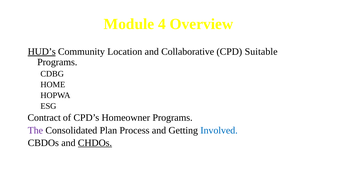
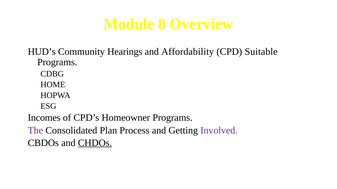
4: 4 -> 8
HUD’s underline: present -> none
Location: Location -> Hearings
Collaborative: Collaborative -> Affordability
Contract: Contract -> Incomes
Involved colour: blue -> purple
